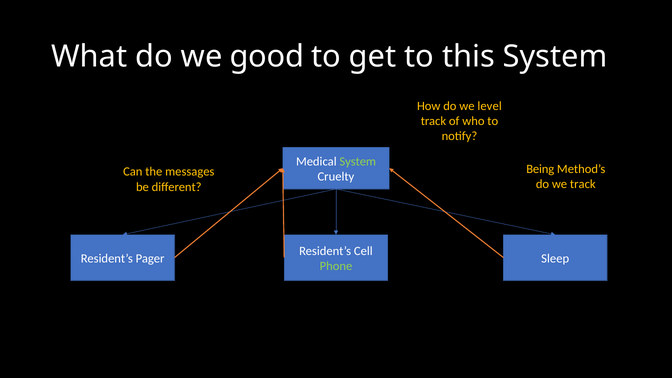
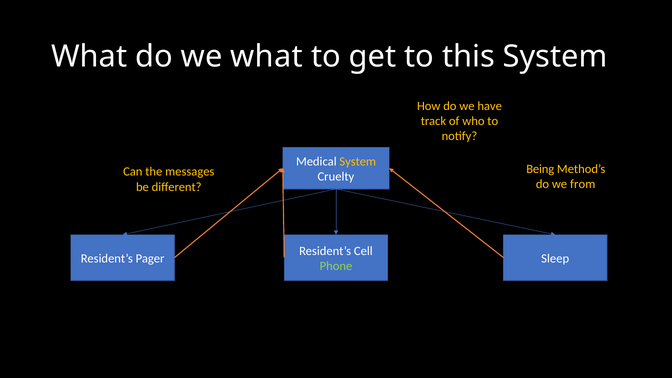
we good: good -> what
level: level -> have
System at (358, 161) colour: light green -> yellow
we track: track -> from
